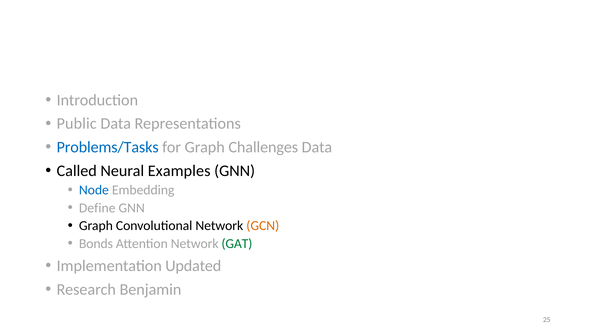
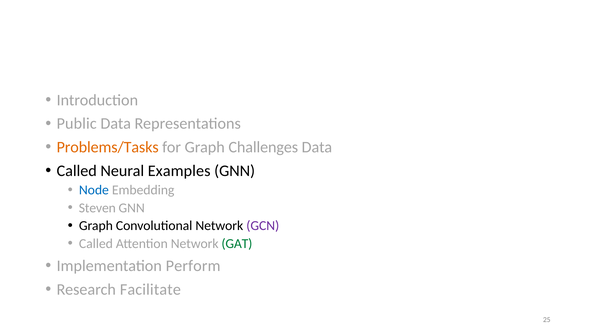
Problems/Tasks colour: blue -> orange
Define: Define -> Steven
GCN colour: orange -> purple
Bonds at (96, 244): Bonds -> Called
Updated: Updated -> Perform
Benjamin: Benjamin -> Facilitate
